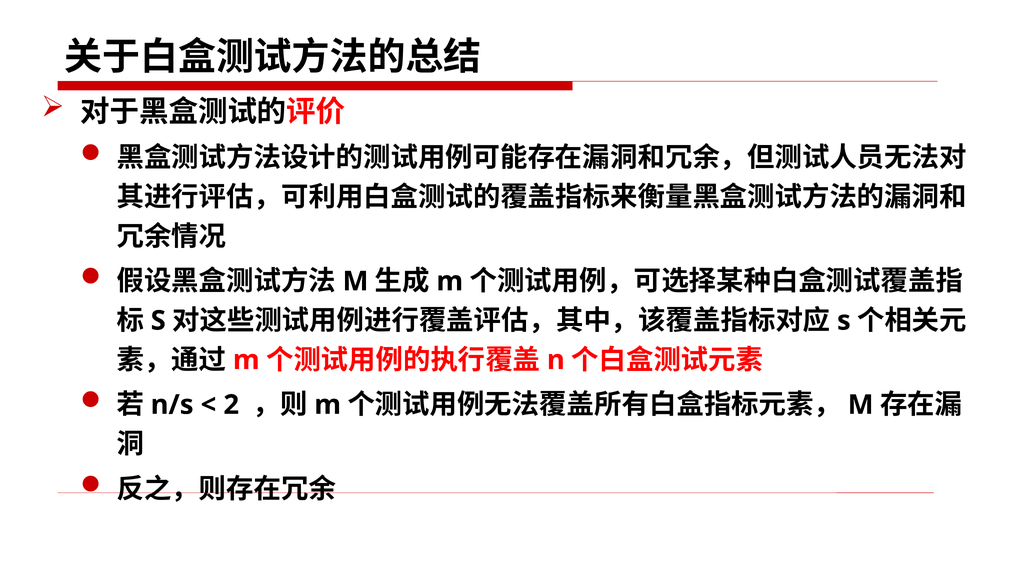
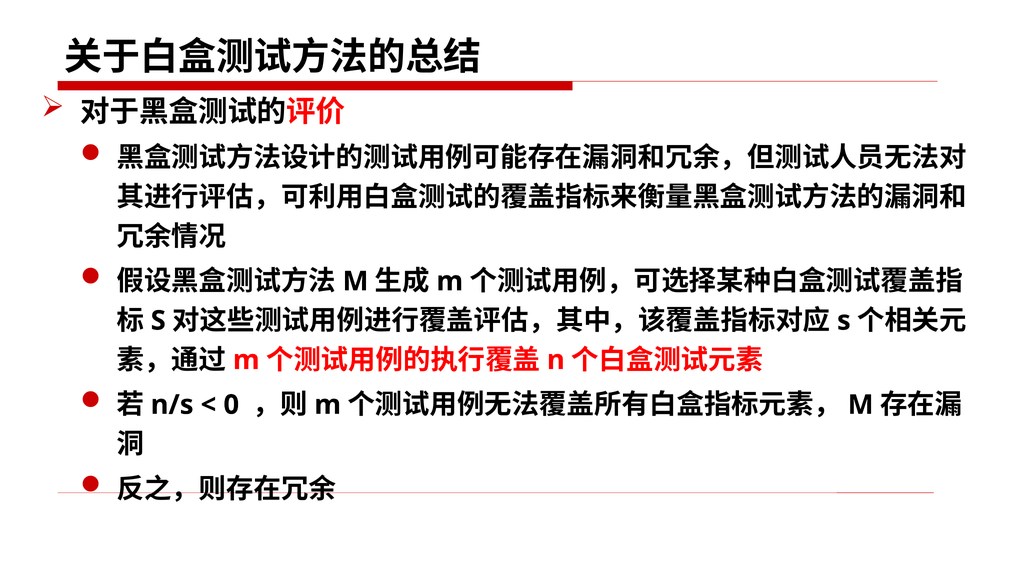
2: 2 -> 0
